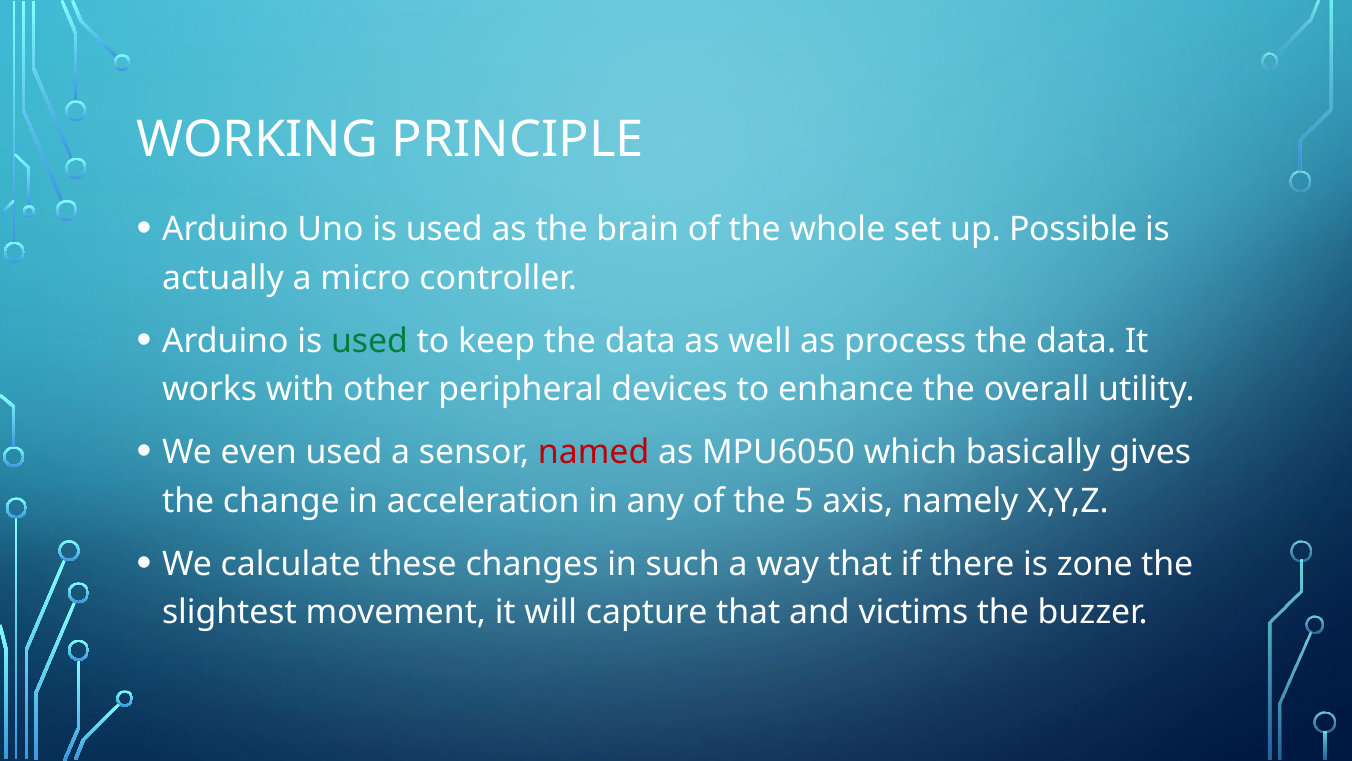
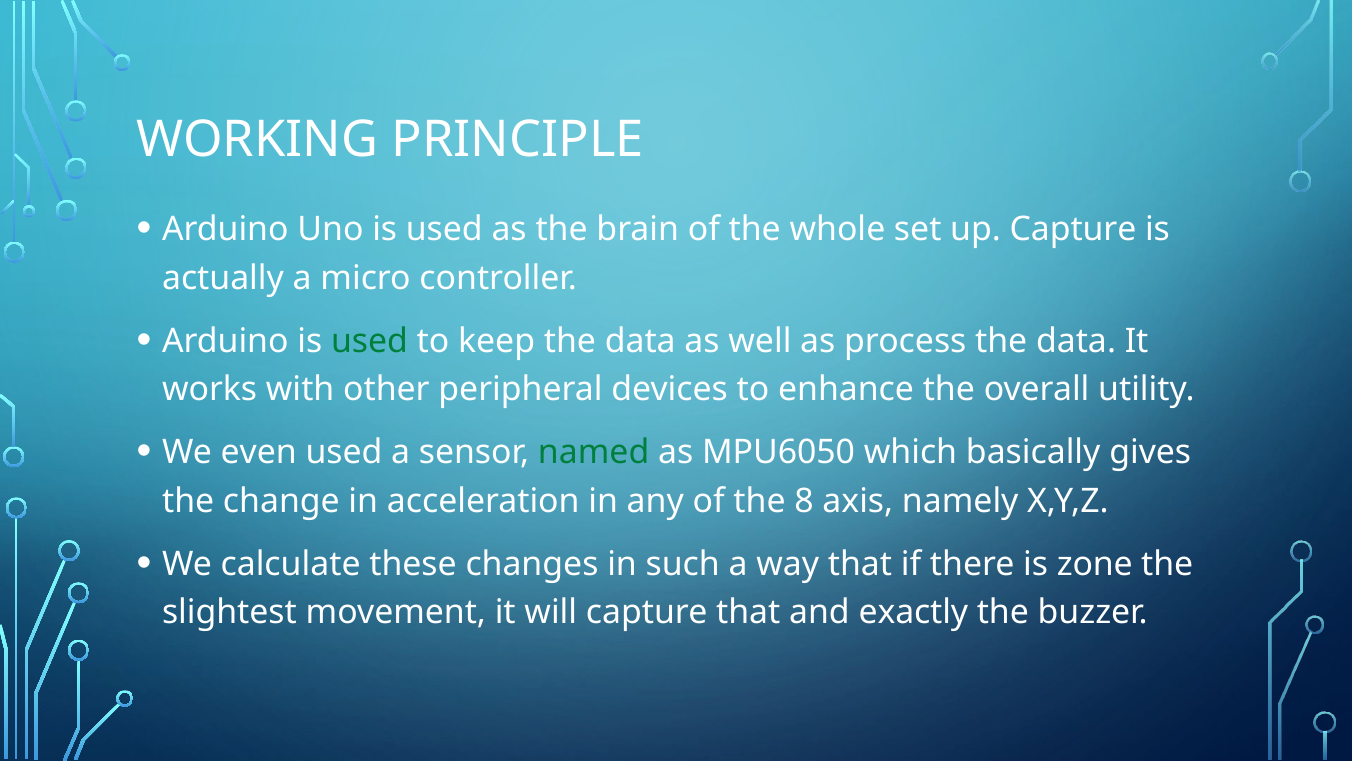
up Possible: Possible -> Capture
named colour: red -> green
5: 5 -> 8
victims: victims -> exactly
